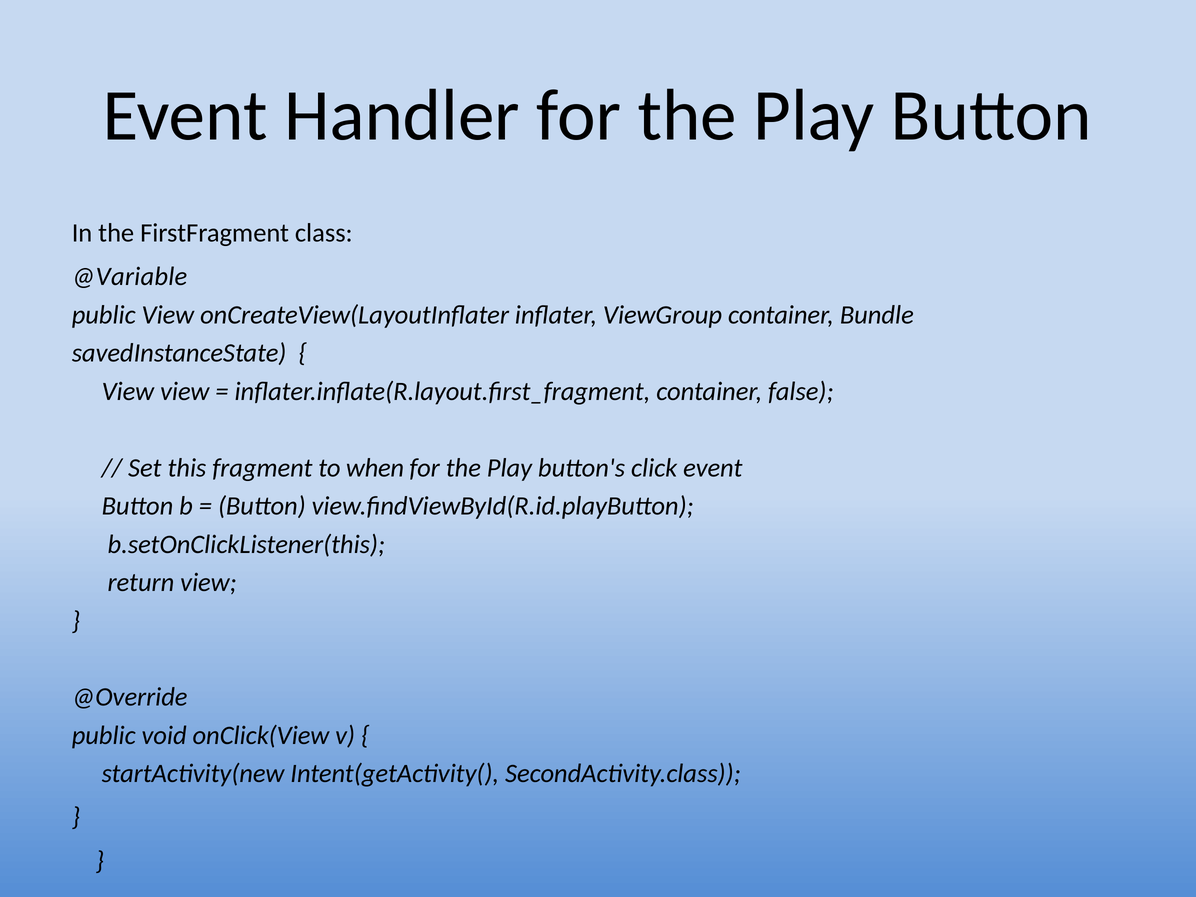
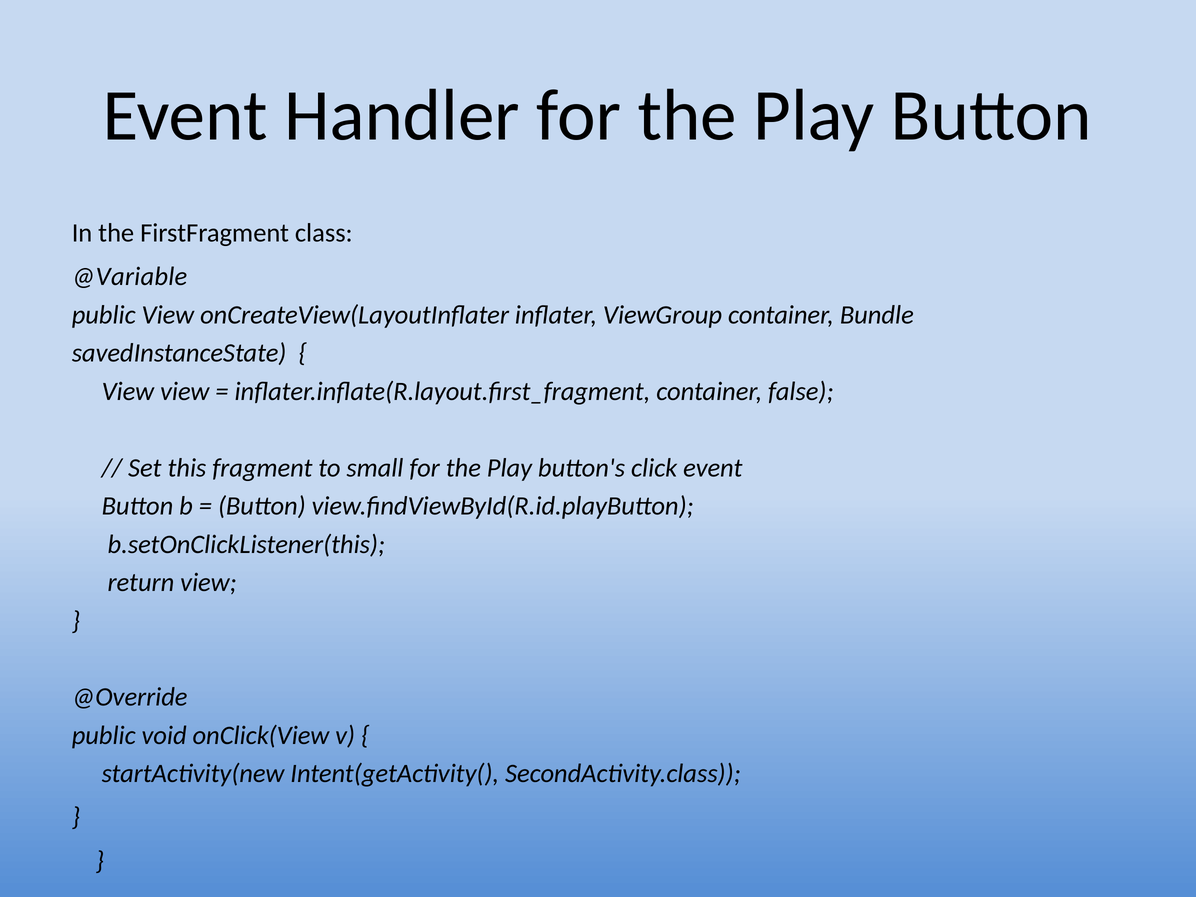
when: when -> small
